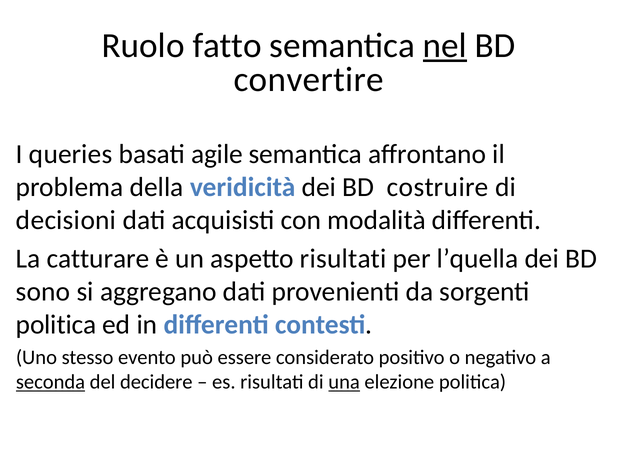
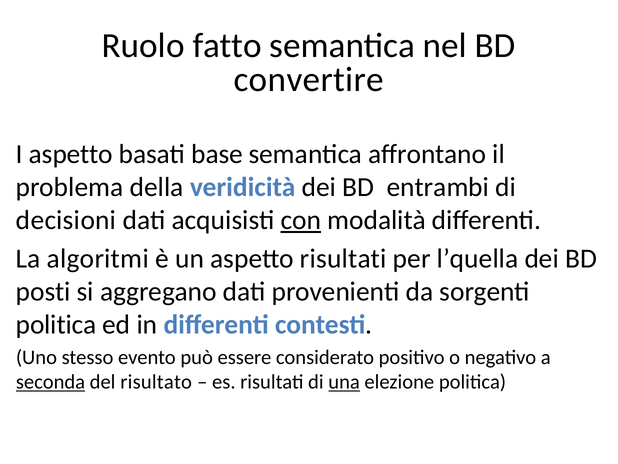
nel underline: present -> none
I queries: queries -> aspetto
agile: agile -> base
costruire: costruire -> entrambi
con underline: none -> present
catturare: catturare -> algoritmi
sono: sono -> posti
decidere: decidere -> risultato
